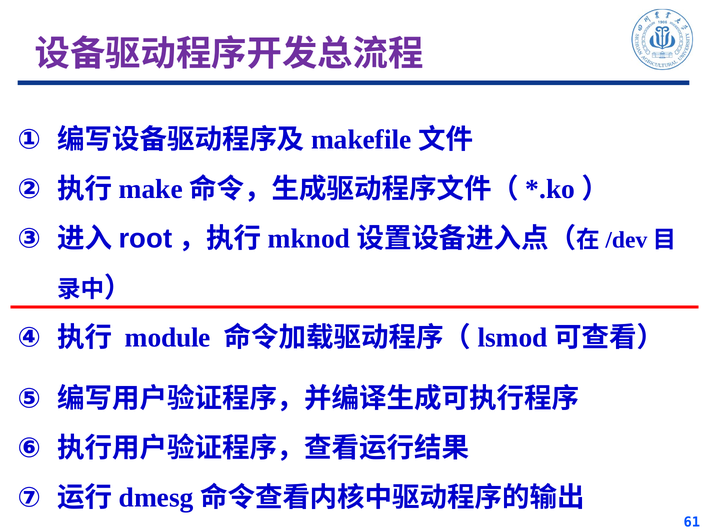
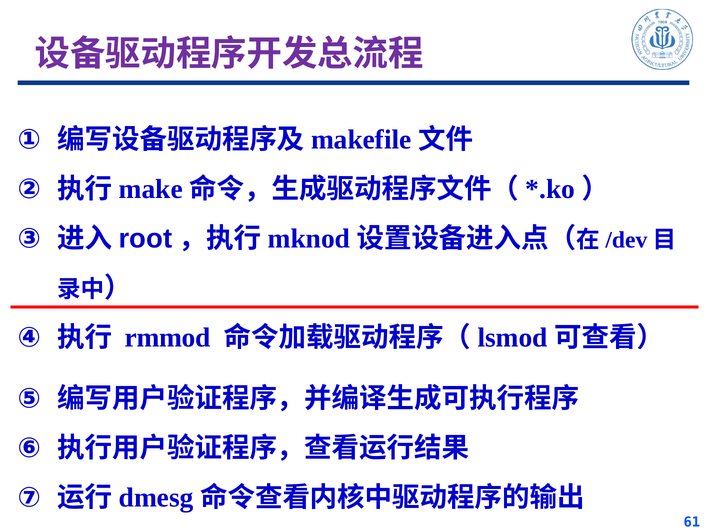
module at (168, 338): module -> rmmod
